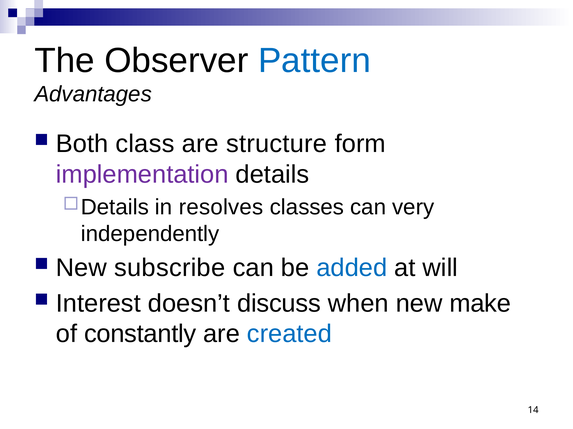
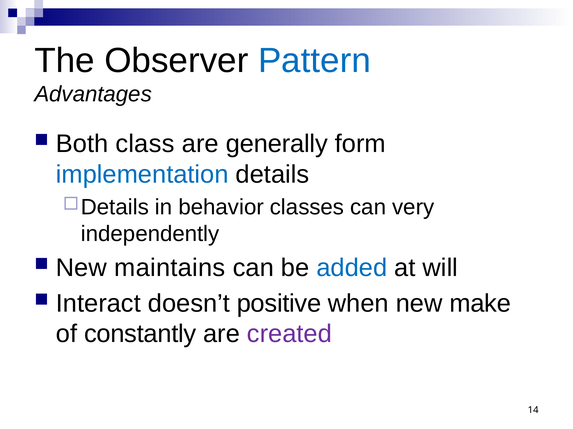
structure: structure -> generally
implementation colour: purple -> blue
resolves: resolves -> behavior
subscribe: subscribe -> maintains
Interest: Interest -> Interact
discuss: discuss -> positive
created colour: blue -> purple
